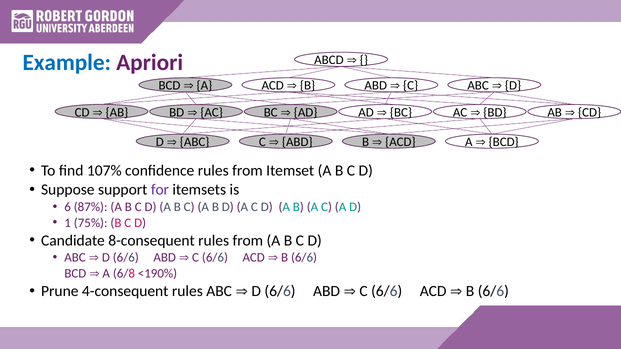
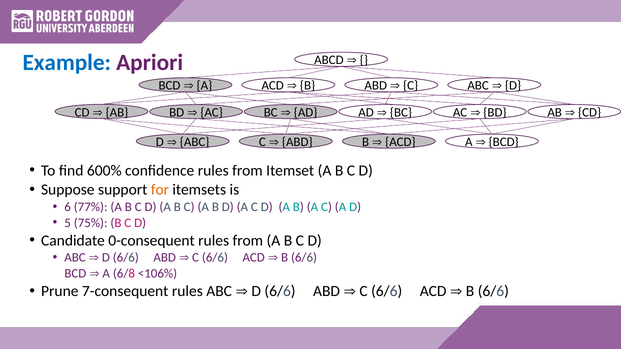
107%: 107% -> 600%
for colour: purple -> orange
87%: 87% -> 77%
1: 1 -> 5
8-consequent: 8-consequent -> 0-consequent
<190%: <190% -> <106%
4-consequent: 4-consequent -> 7-consequent
